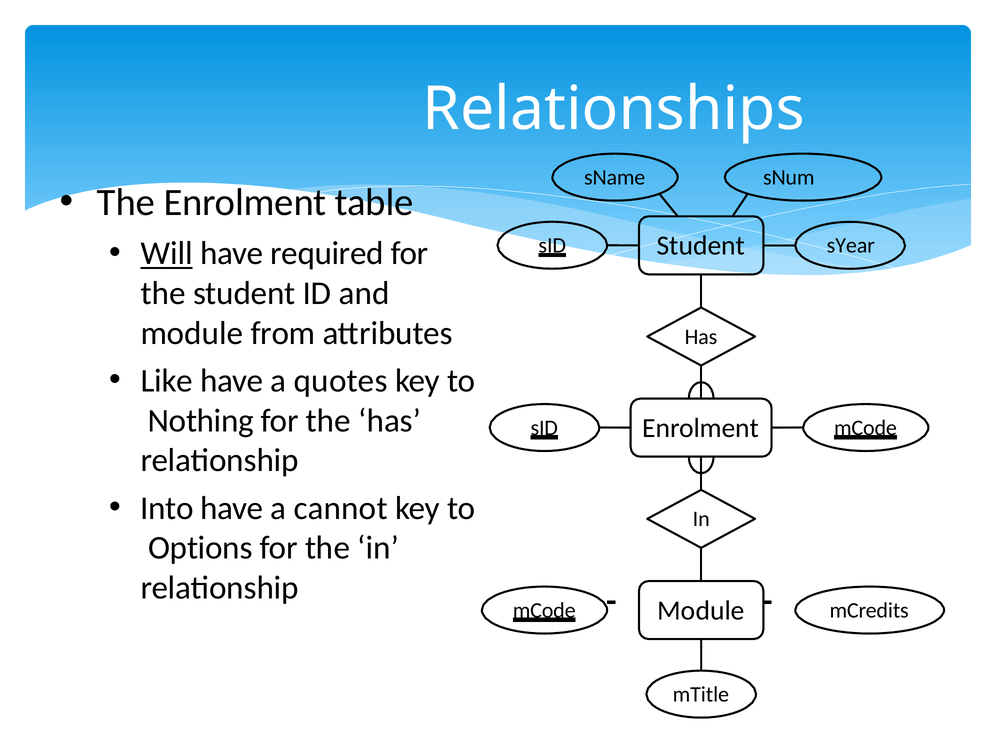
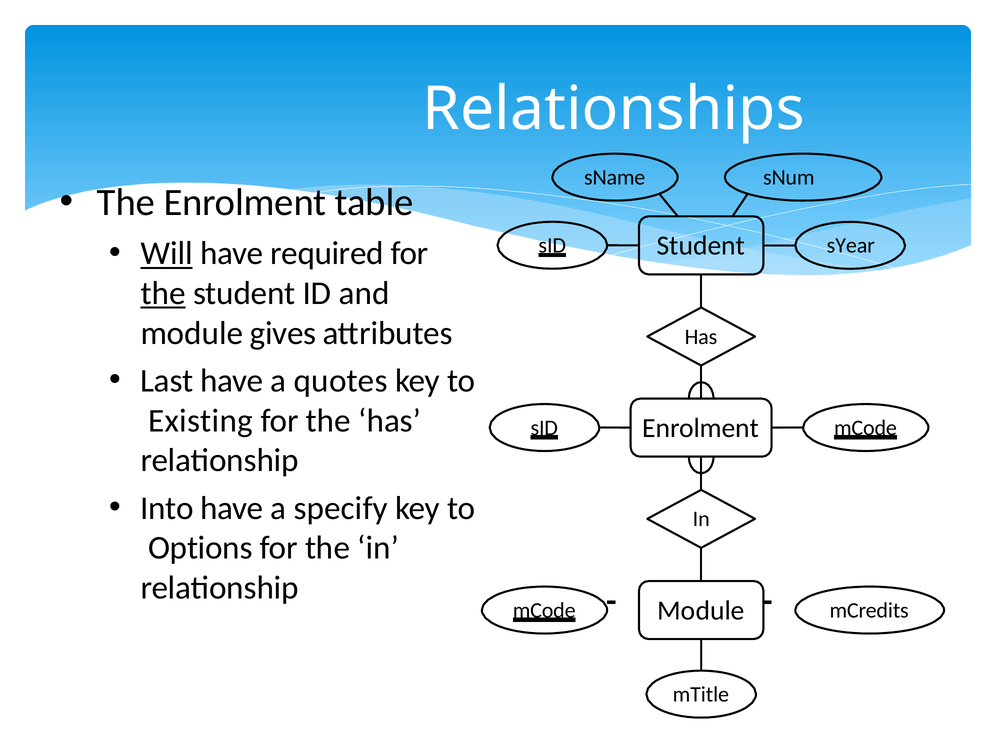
the at (163, 293) underline: none -> present
from: from -> gives
Like: Like -> Last
Nothing: Nothing -> Existing
cannot: cannot -> specify
